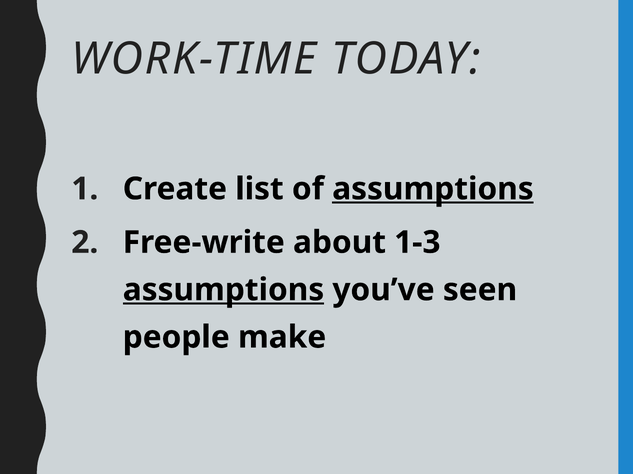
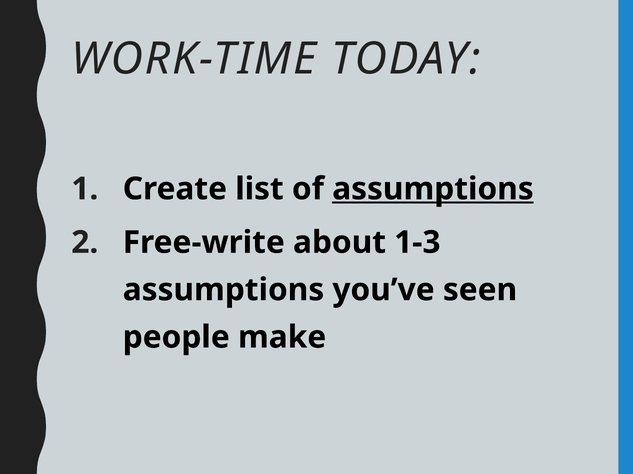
assumptions at (223, 290) underline: present -> none
